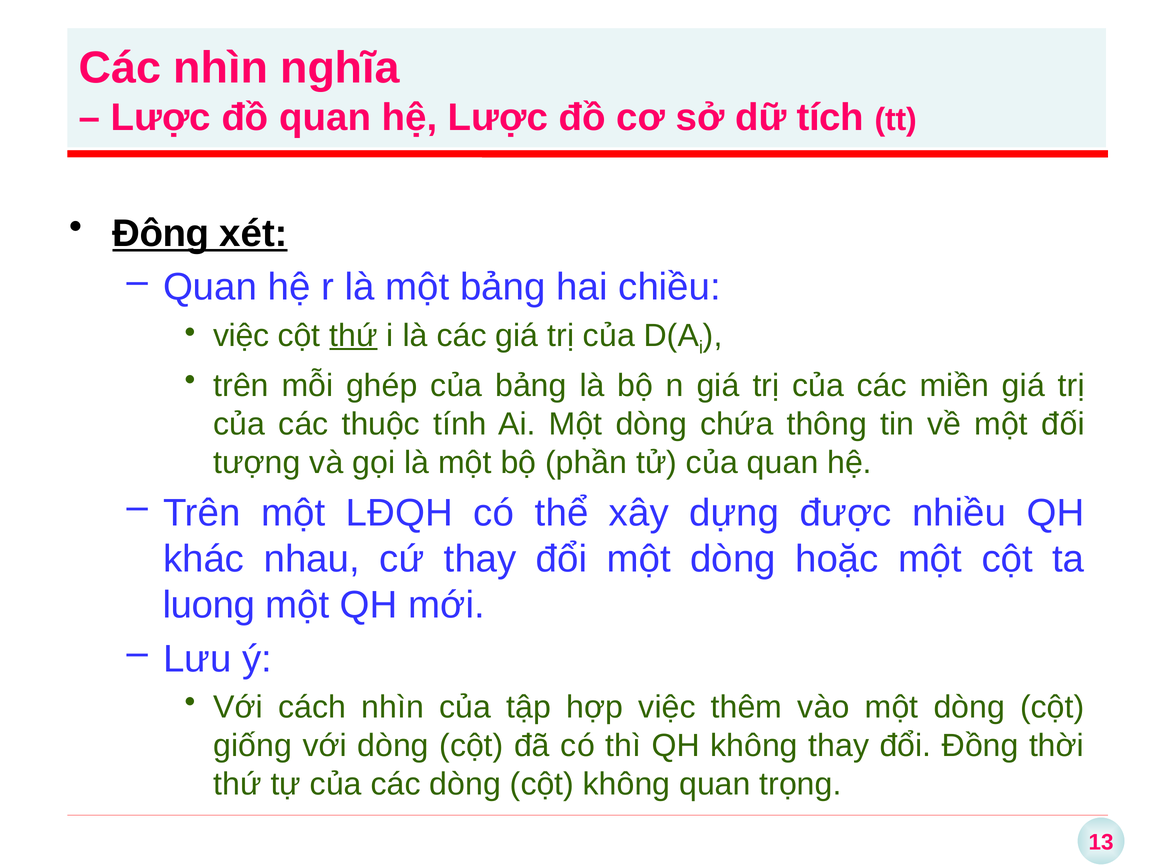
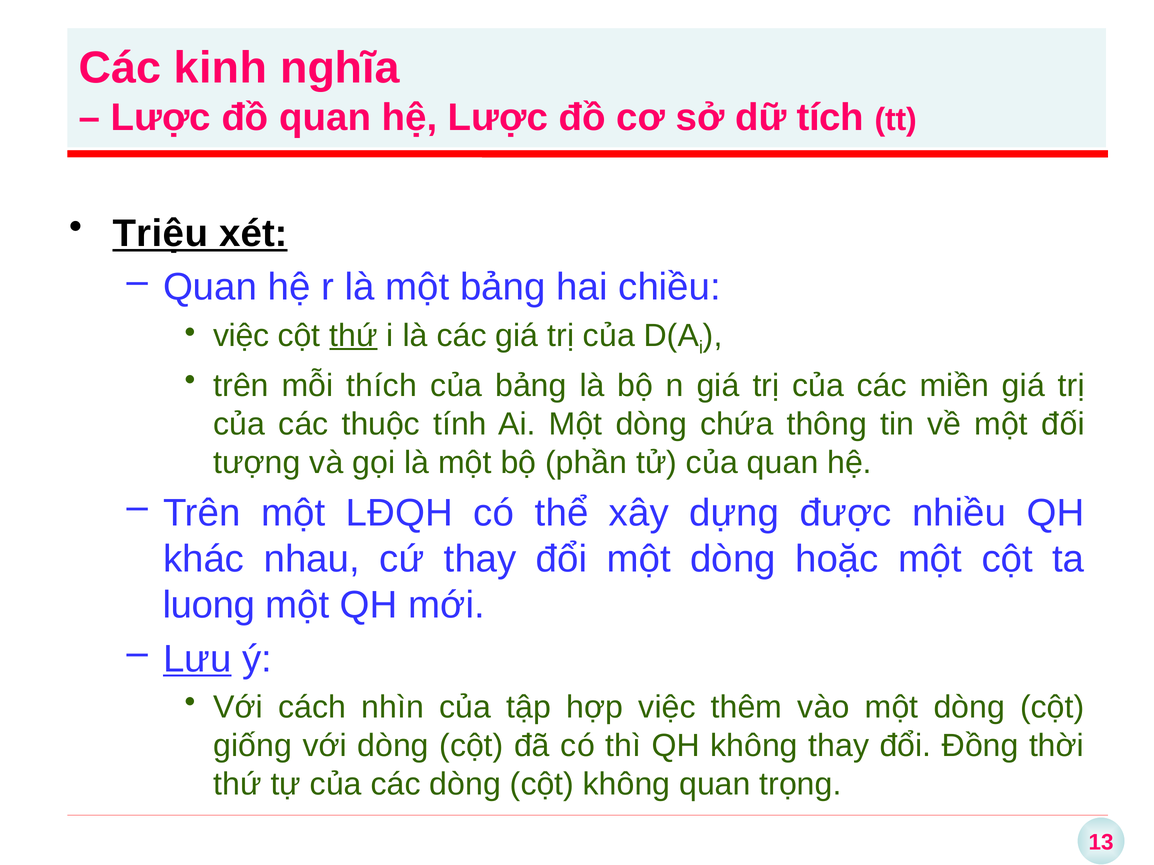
Các nhìn: nhìn -> kinh
Đông: Đông -> Triệu
ghép: ghép -> thích
Lưu underline: none -> present
